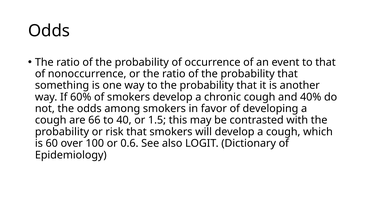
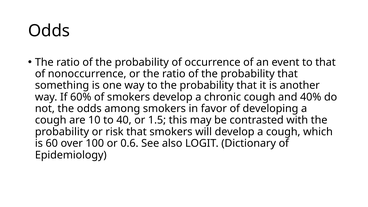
66: 66 -> 10
